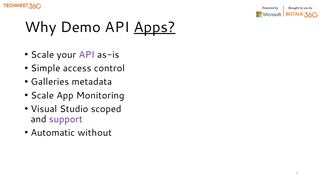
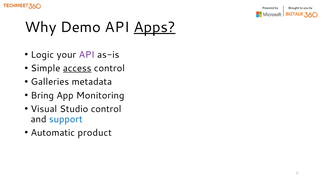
Scale at (42, 55): Scale -> Logic
access underline: none -> present
Scale at (42, 95): Scale -> Bring
Studio scoped: scoped -> control
support colour: purple -> blue
without: without -> product
